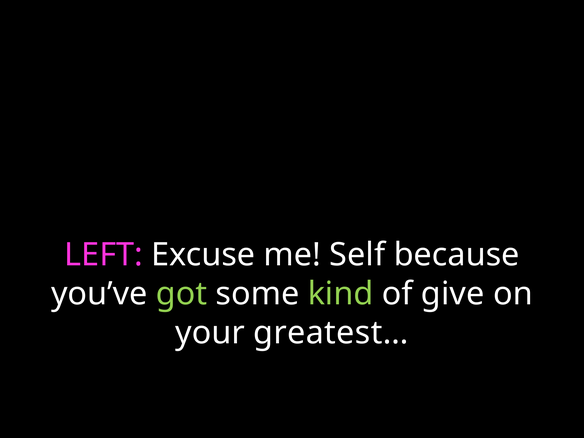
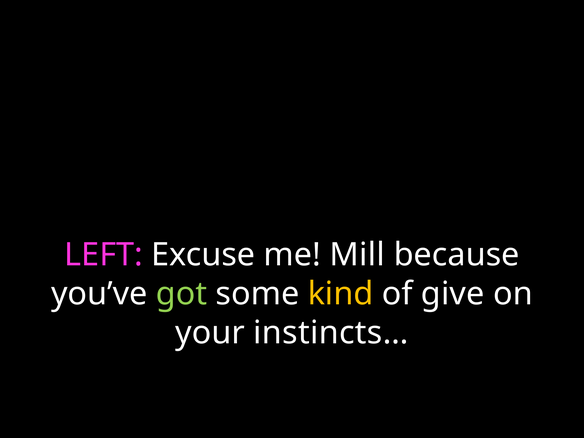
Self: Self -> Mill
kind colour: light green -> yellow
greatest…: greatest… -> instincts…
